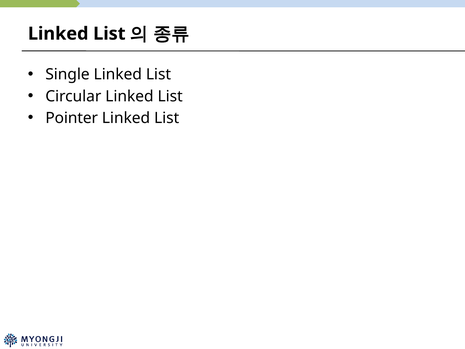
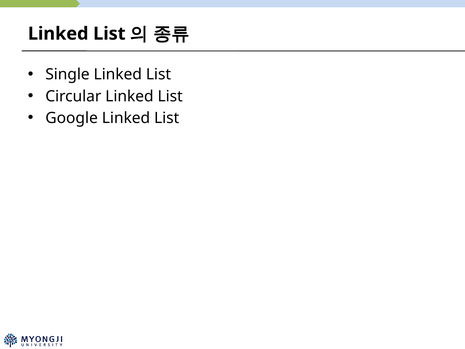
Pointer: Pointer -> Google
